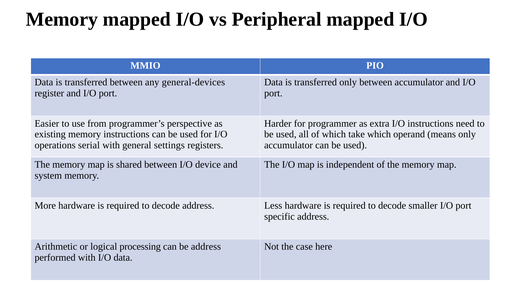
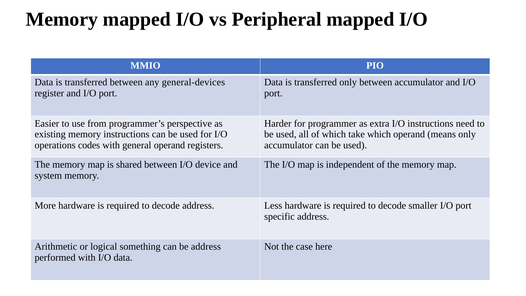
serial: serial -> codes
general settings: settings -> operand
processing: processing -> something
